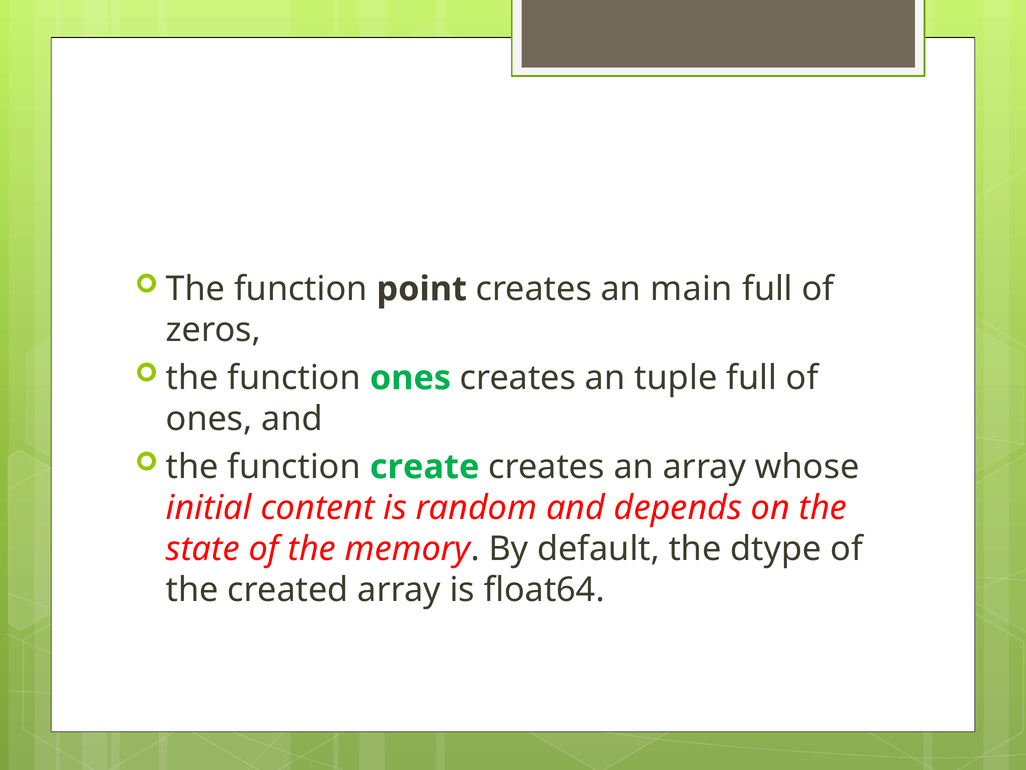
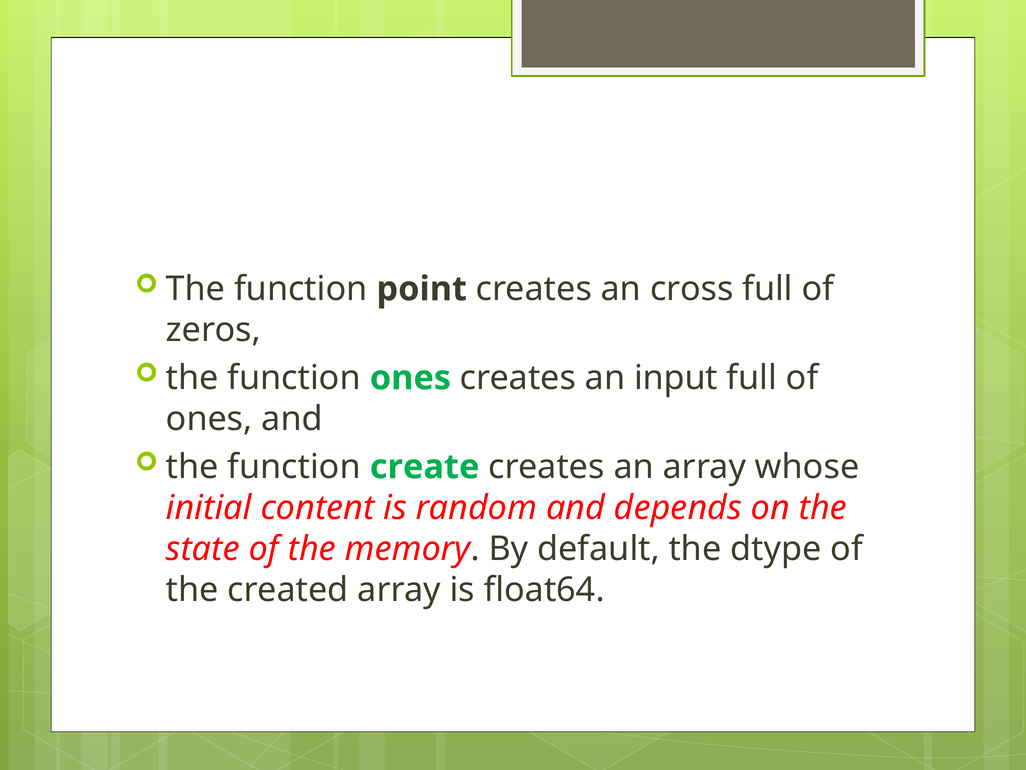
main: main -> cross
tuple: tuple -> input
